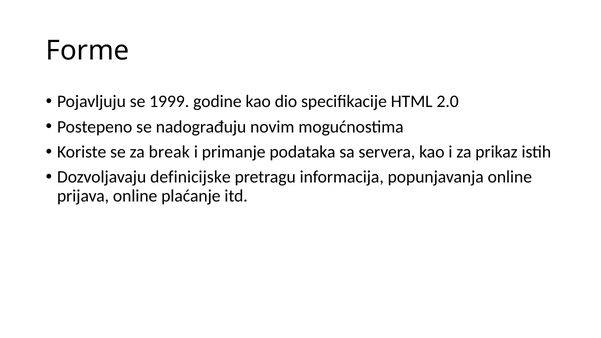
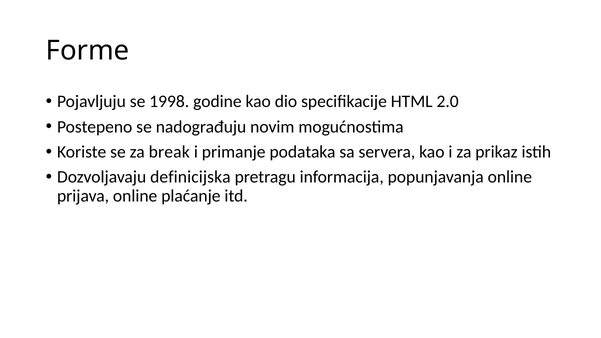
1999: 1999 -> 1998
definicijske: definicijske -> definicijska
